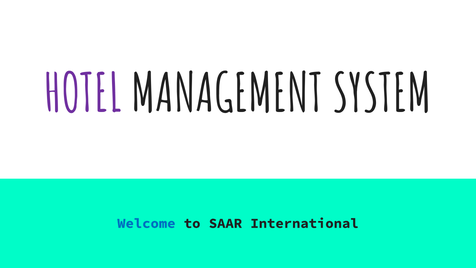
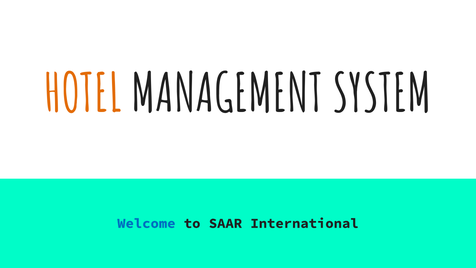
HOTEL colour: purple -> orange
